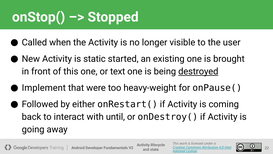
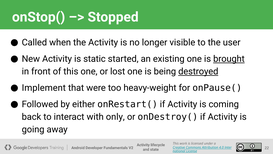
brought underline: none -> present
text: text -> lost
until: until -> only
